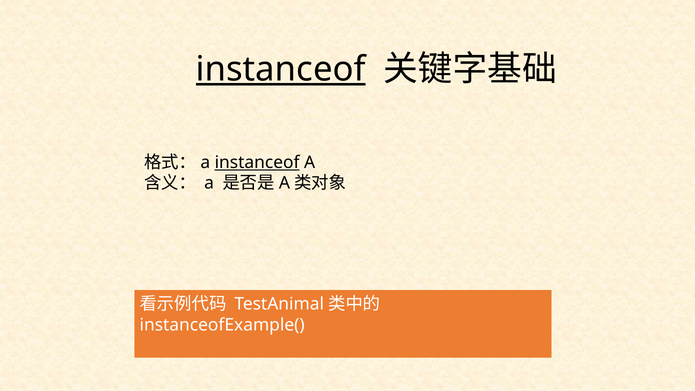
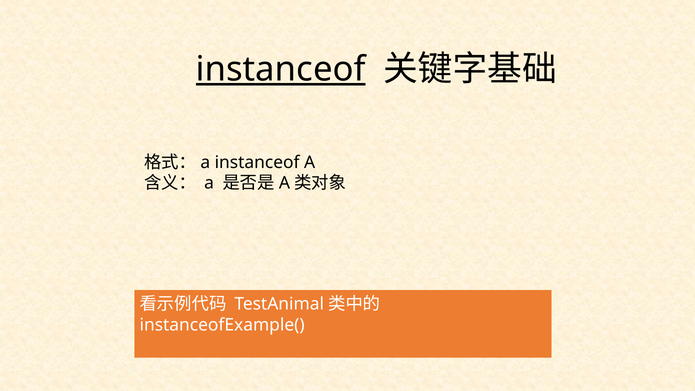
instanceof at (257, 162) underline: present -> none
